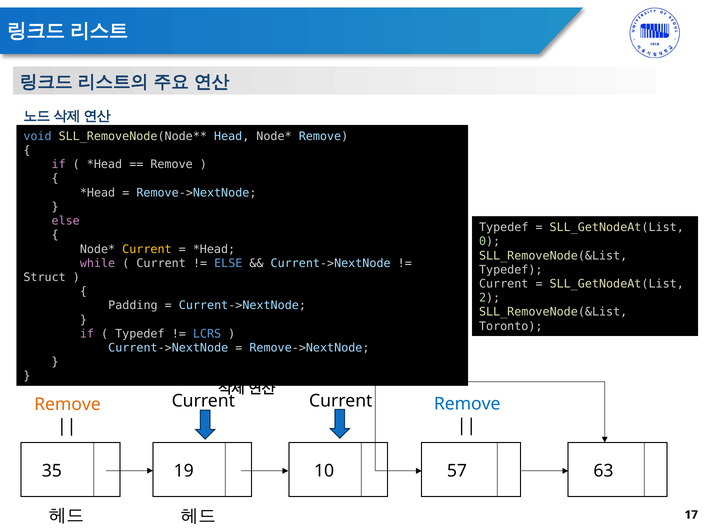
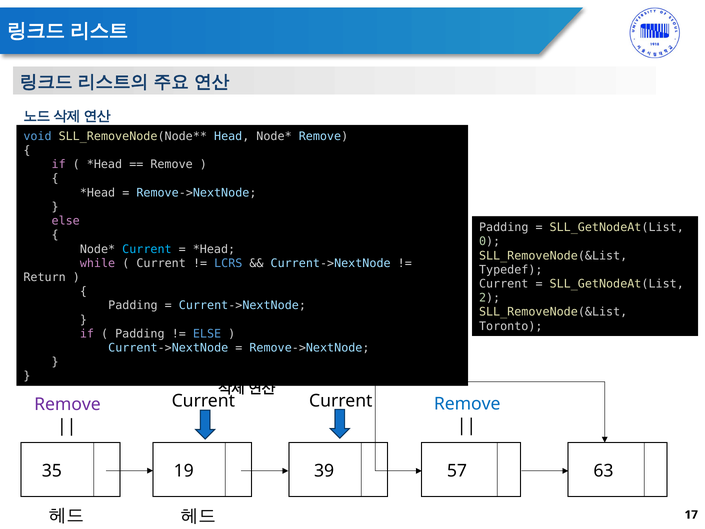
Typedef at (504, 227): Typedef -> Padding
Current at (147, 249) colour: yellow -> light blue
ELSE at (228, 263): ELSE -> LCRS
Struct: Struct -> Return
Typedef at (140, 334): Typedef -> Padding
LCRS at (207, 334): LCRS -> ELSE
Remove at (67, 404) colour: orange -> purple
10: 10 -> 39
